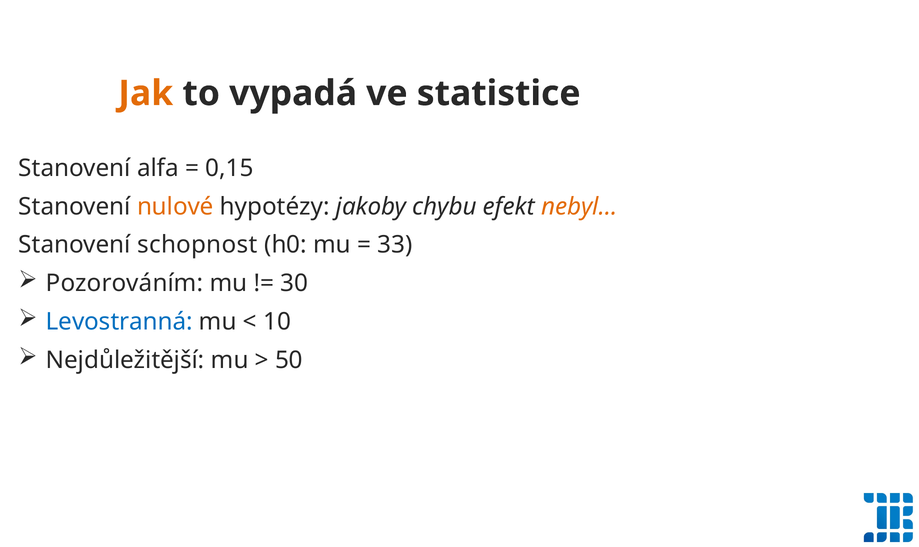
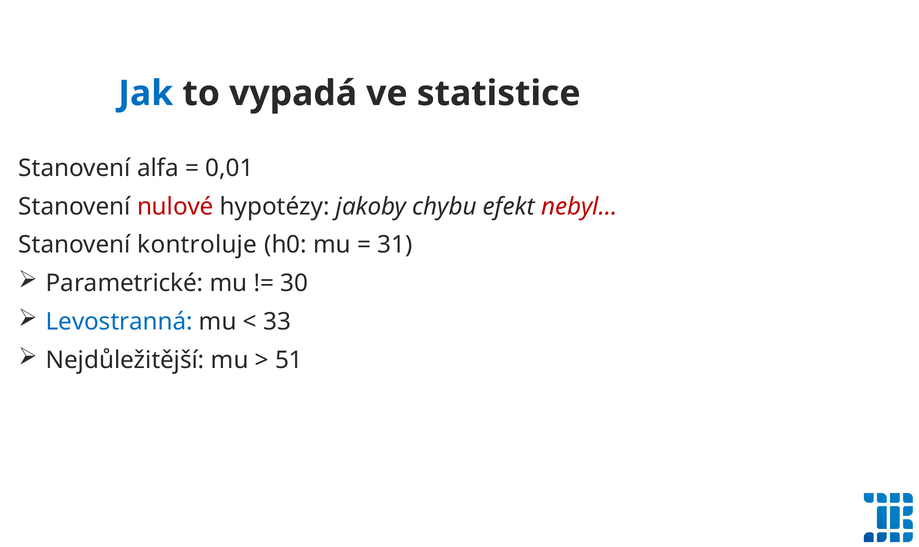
Jak colour: orange -> blue
0,15: 0,15 -> 0,01
nulové colour: orange -> red
nebyl… colour: orange -> red
schopnost: schopnost -> kontroluje
33: 33 -> 31
Pozorováním: Pozorováním -> Parametrické
10: 10 -> 33
50: 50 -> 51
